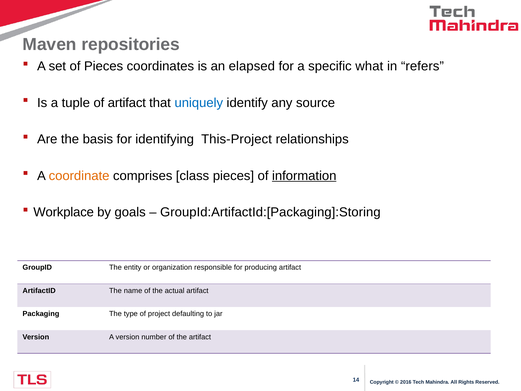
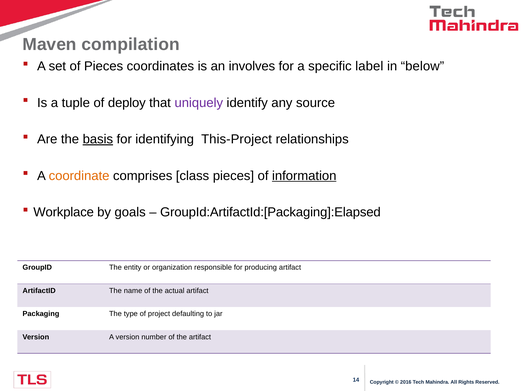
repositories: repositories -> compilation
elapsed: elapsed -> involves
what: what -> label
refers: refers -> below
of artifact: artifact -> deploy
uniquely colour: blue -> purple
basis underline: none -> present
GroupId:ArtifactId:[Packaging]:Storing: GroupId:ArtifactId:[Packaging]:Storing -> GroupId:ArtifactId:[Packaging]:Elapsed
